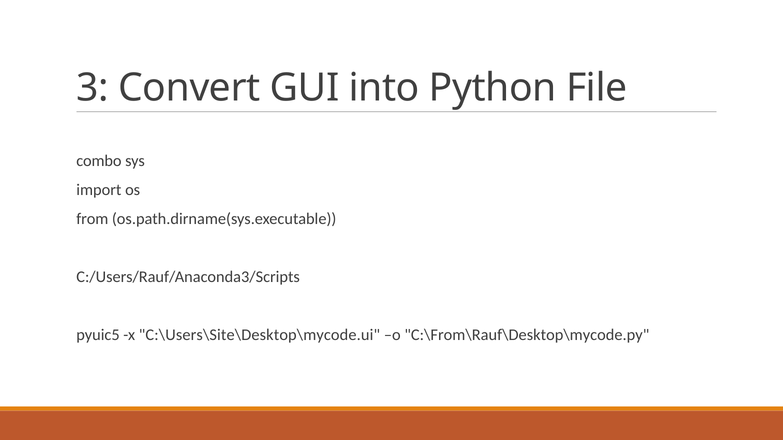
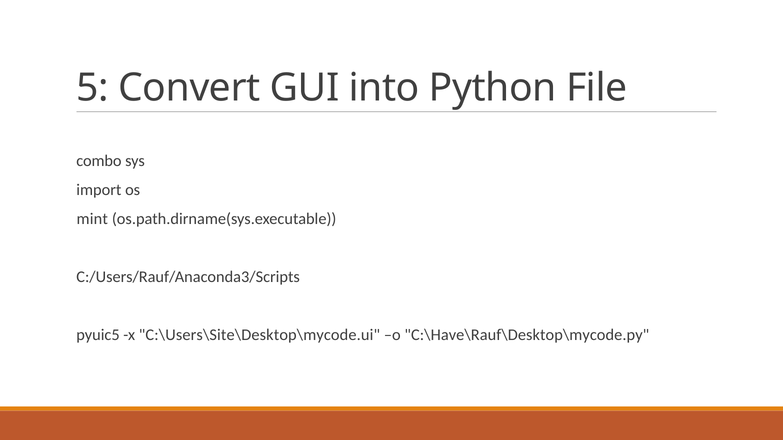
3: 3 -> 5
from: from -> mint
C:\From\Rauf\Desktop\mycode.py: C:\From\Rauf\Desktop\mycode.py -> C:\Have\Rauf\Desktop\mycode.py
